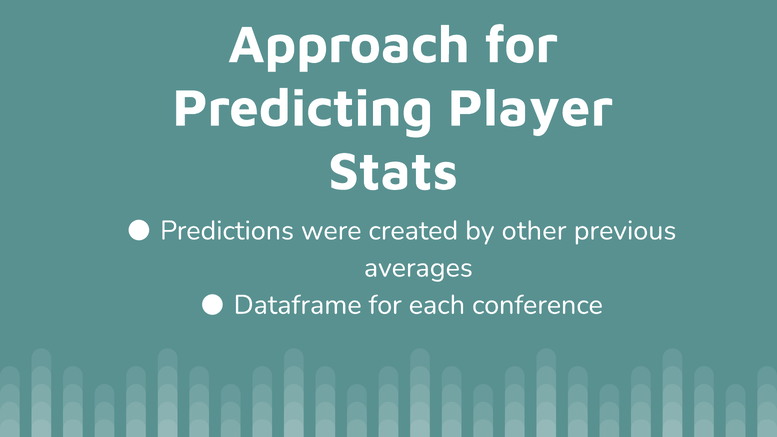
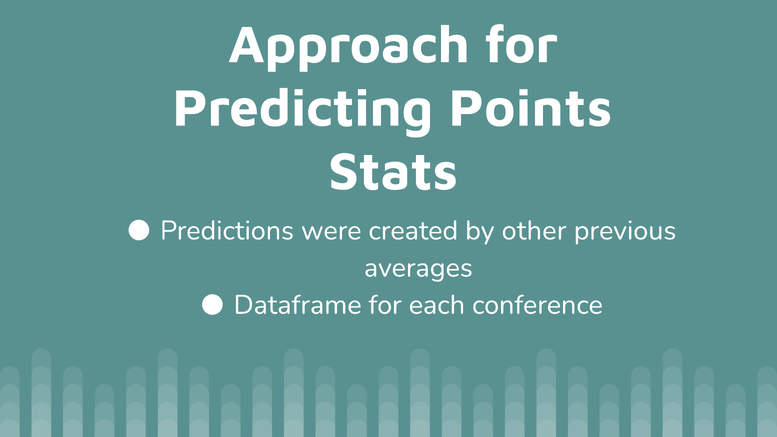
Player: Player -> Points
